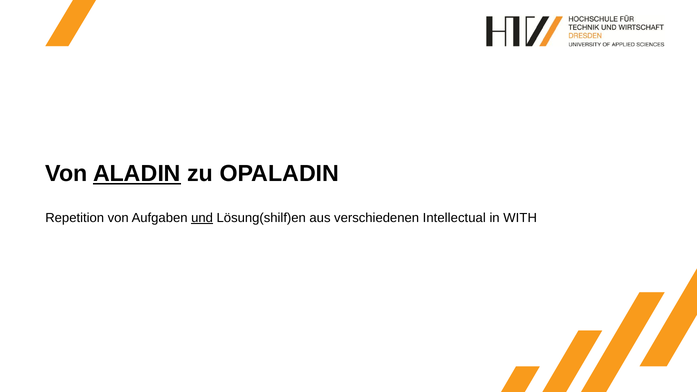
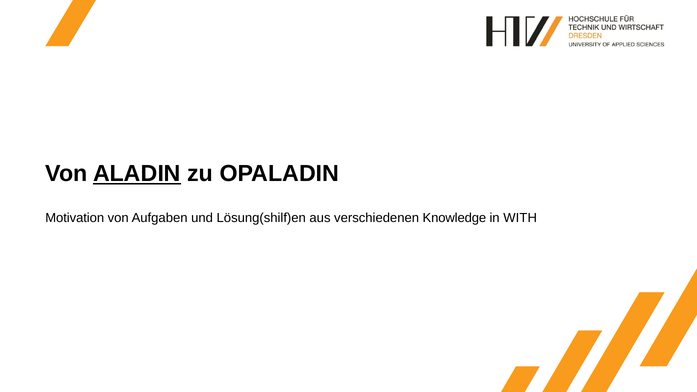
Repetition: Repetition -> Motivation
und underline: present -> none
Intellectual: Intellectual -> Knowledge
